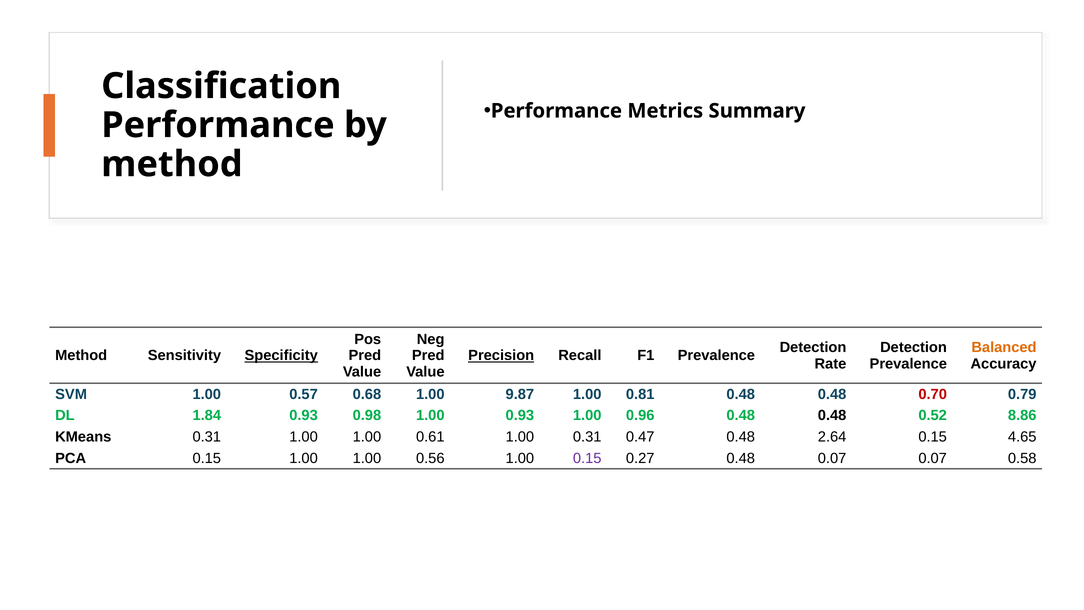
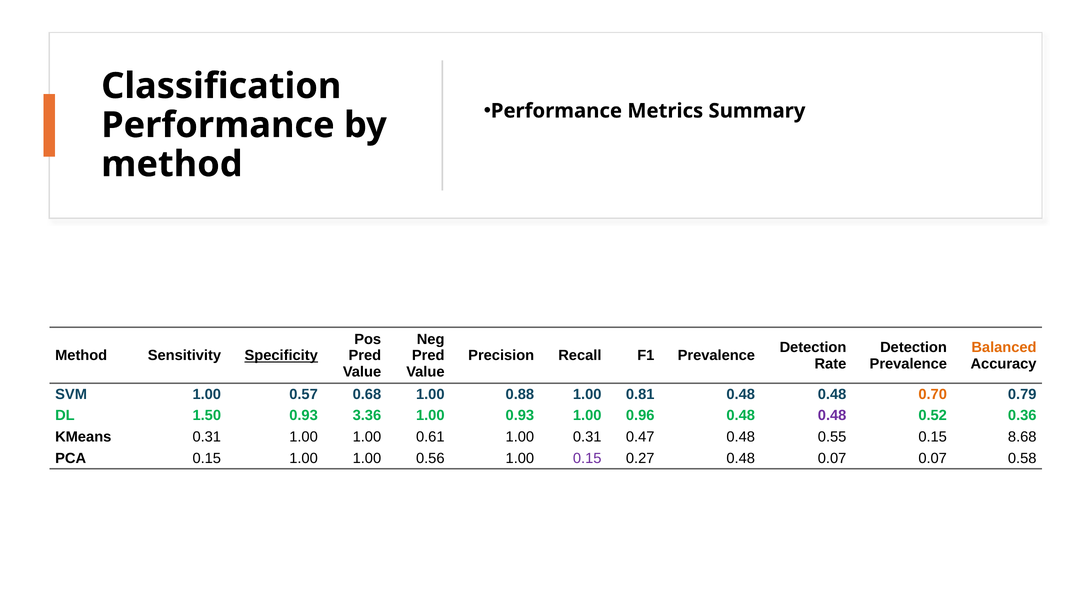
Precision underline: present -> none
9.87: 9.87 -> 0.88
0.70 colour: red -> orange
1.84: 1.84 -> 1.50
0.98: 0.98 -> 3.36
0.48 at (832, 415) colour: black -> purple
8.86: 8.86 -> 0.36
2.64: 2.64 -> 0.55
4.65: 4.65 -> 8.68
